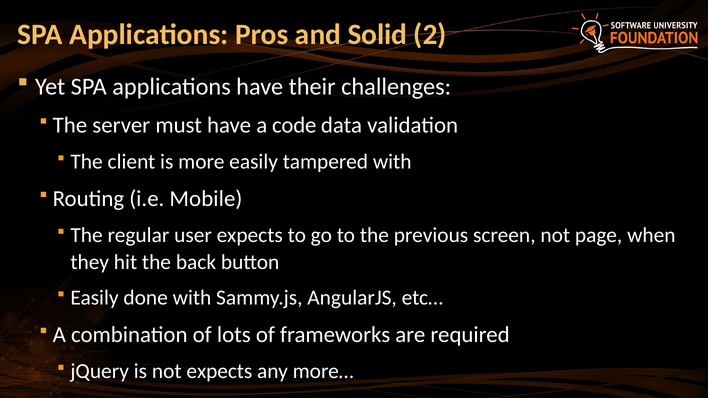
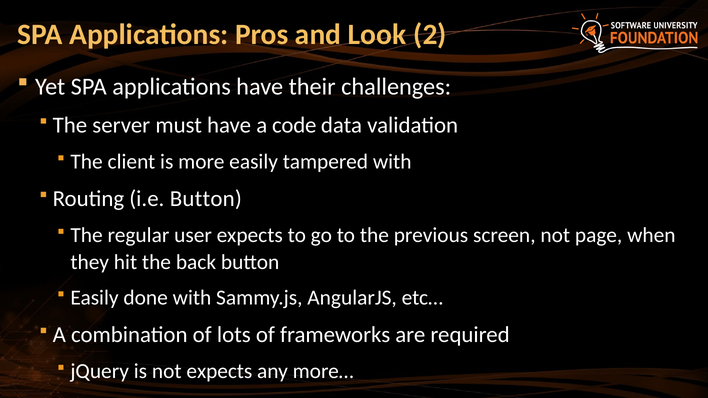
Solid: Solid -> Look
i.e Mobile: Mobile -> Button
